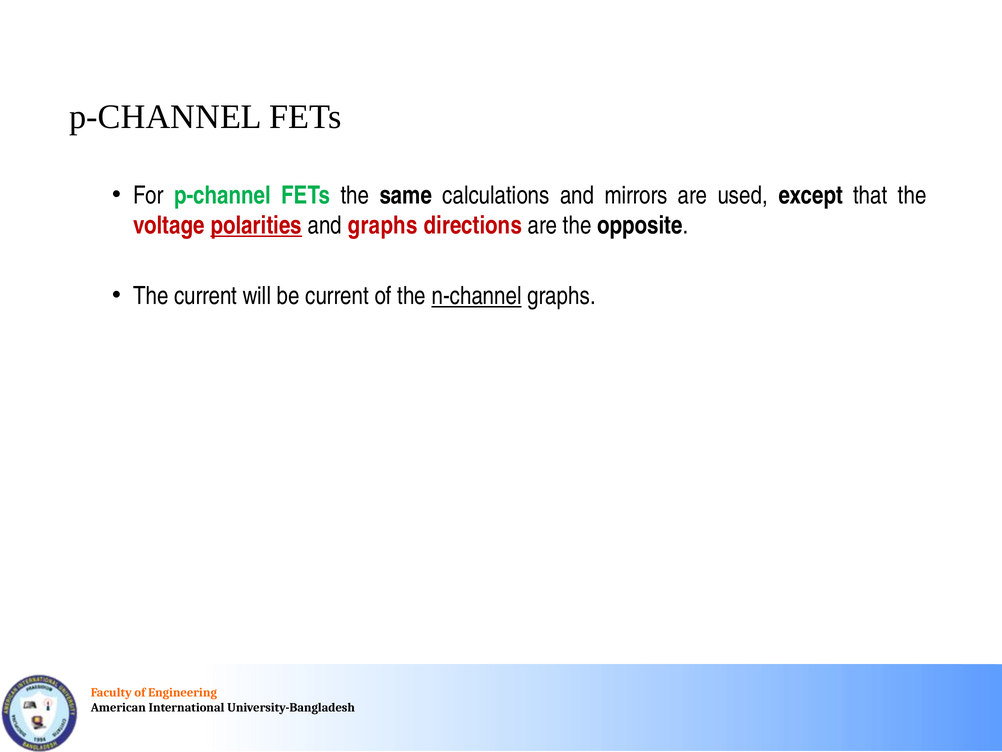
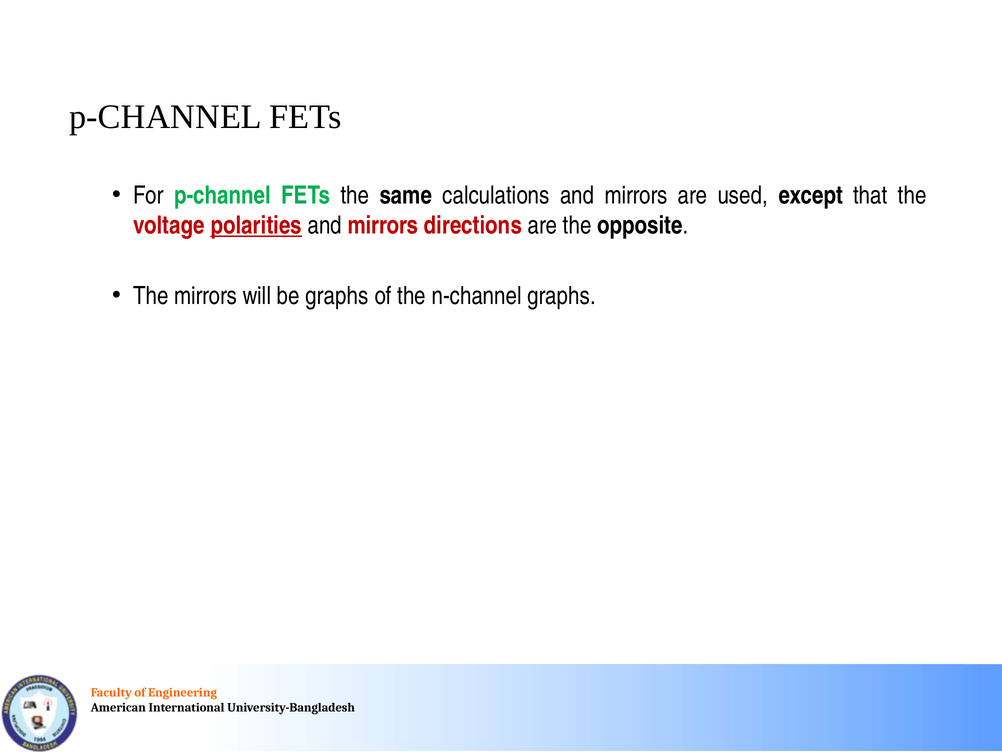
graphs at (383, 225): graphs -> mirrors
The current: current -> mirrors
be current: current -> graphs
n-channel underline: present -> none
